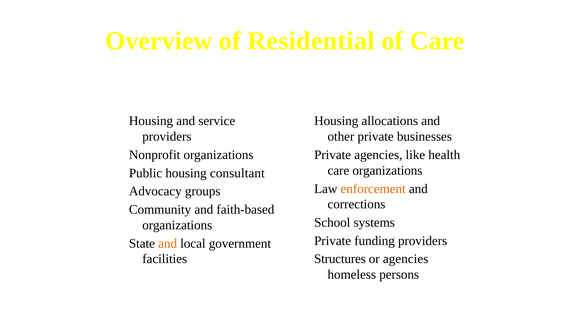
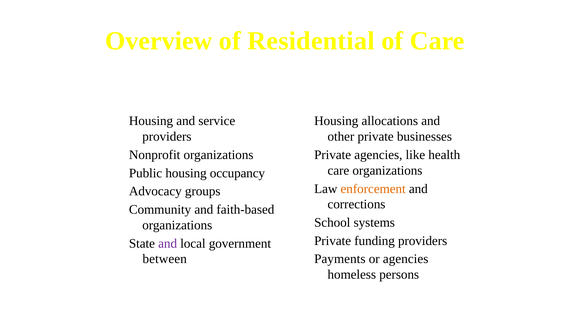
consultant: consultant -> occupancy
and at (168, 244) colour: orange -> purple
facilities: facilities -> between
Structures: Structures -> Payments
